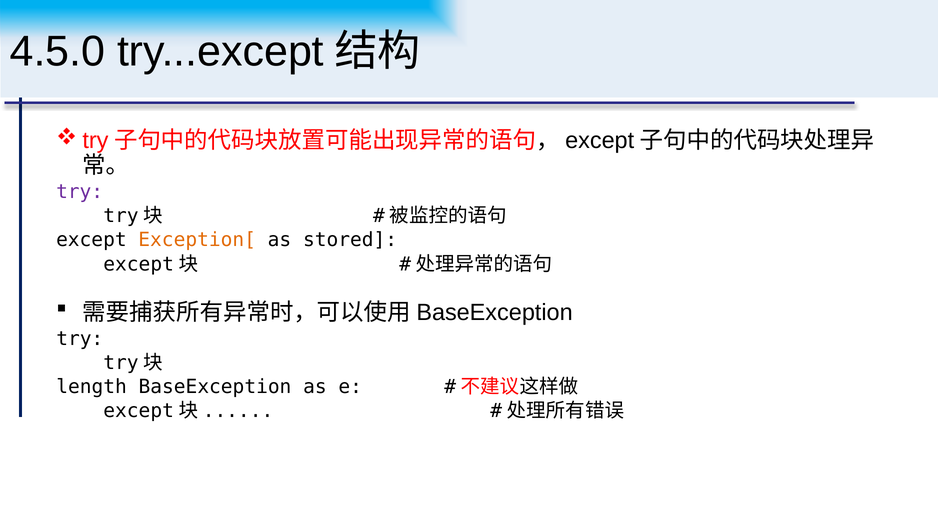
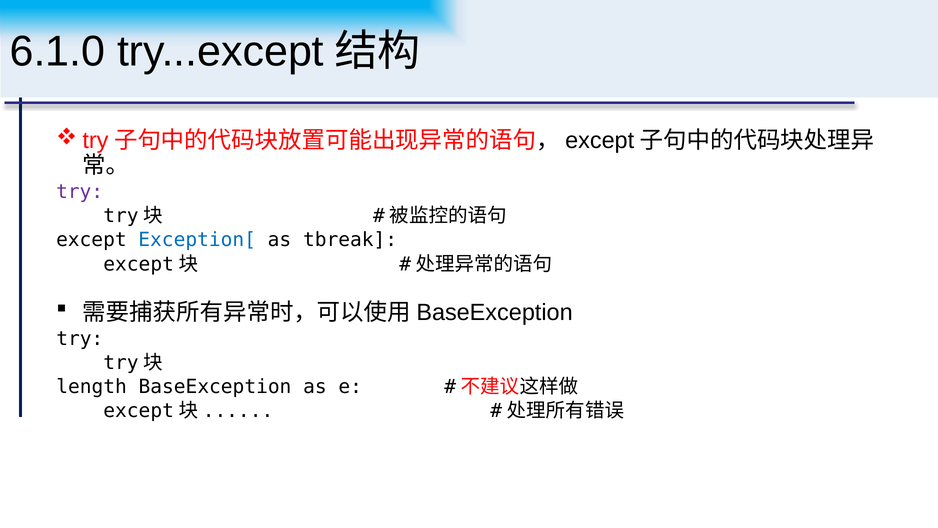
4.5.0: 4.5.0 -> 6.1.0
Exception[ colour: orange -> blue
stored: stored -> tbreak
